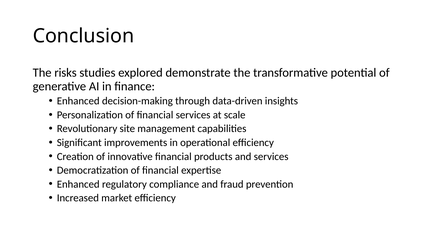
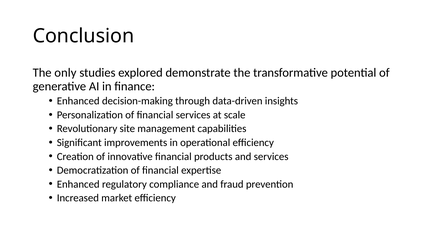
risks: risks -> only
